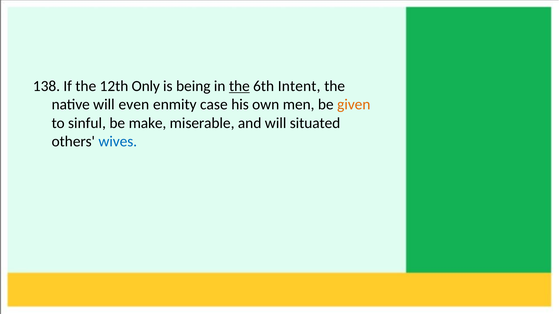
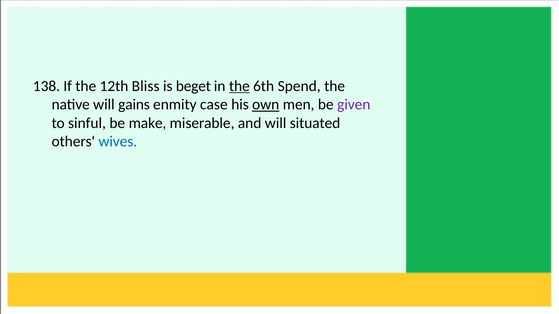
Only: Only -> Bliss
being: being -> beget
Intent: Intent -> Spend
even: even -> gains
own underline: none -> present
given colour: orange -> purple
